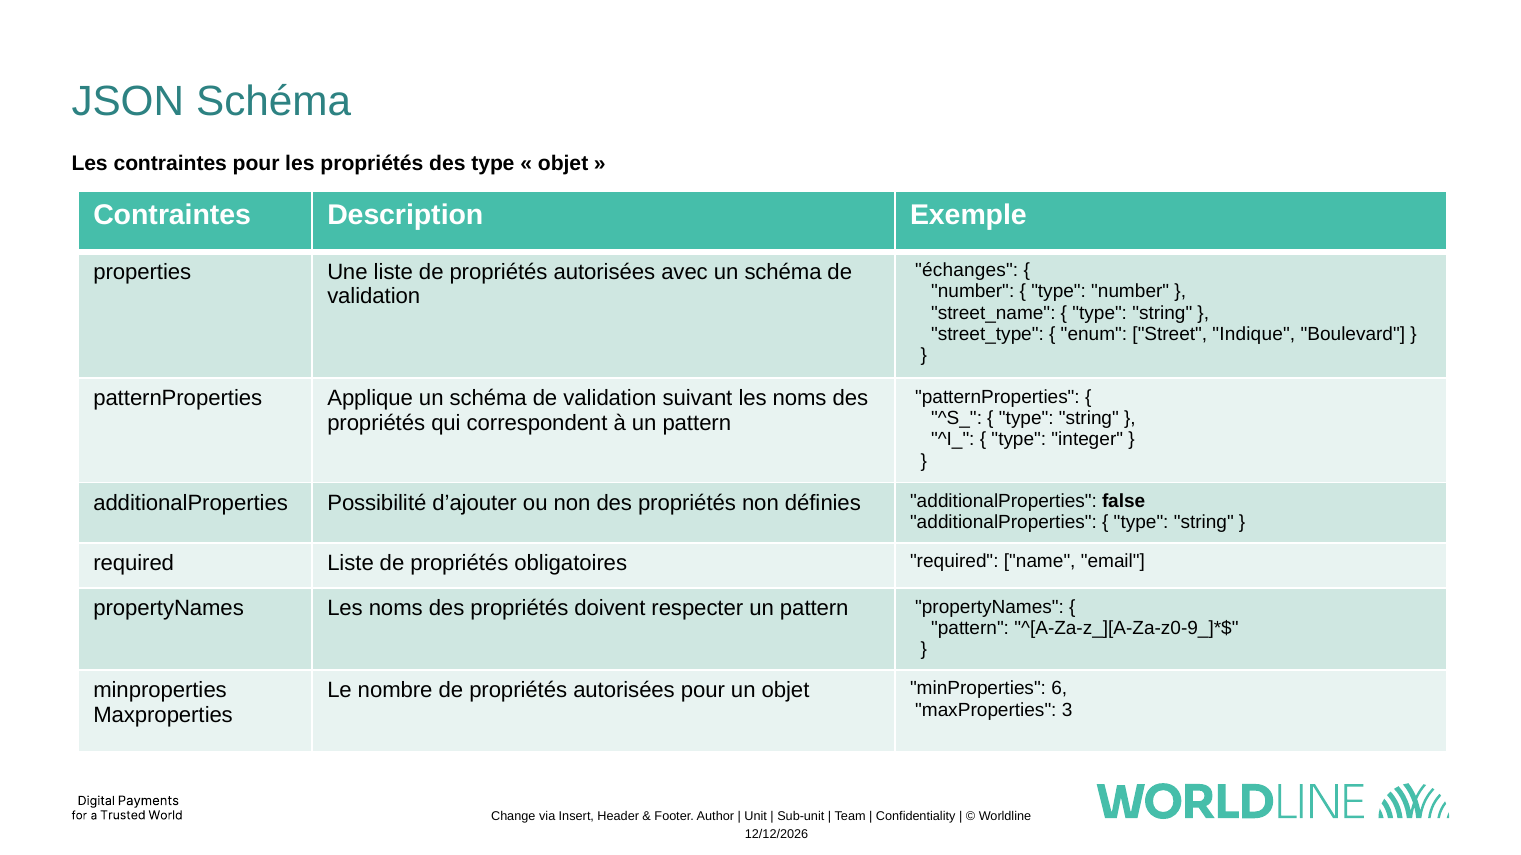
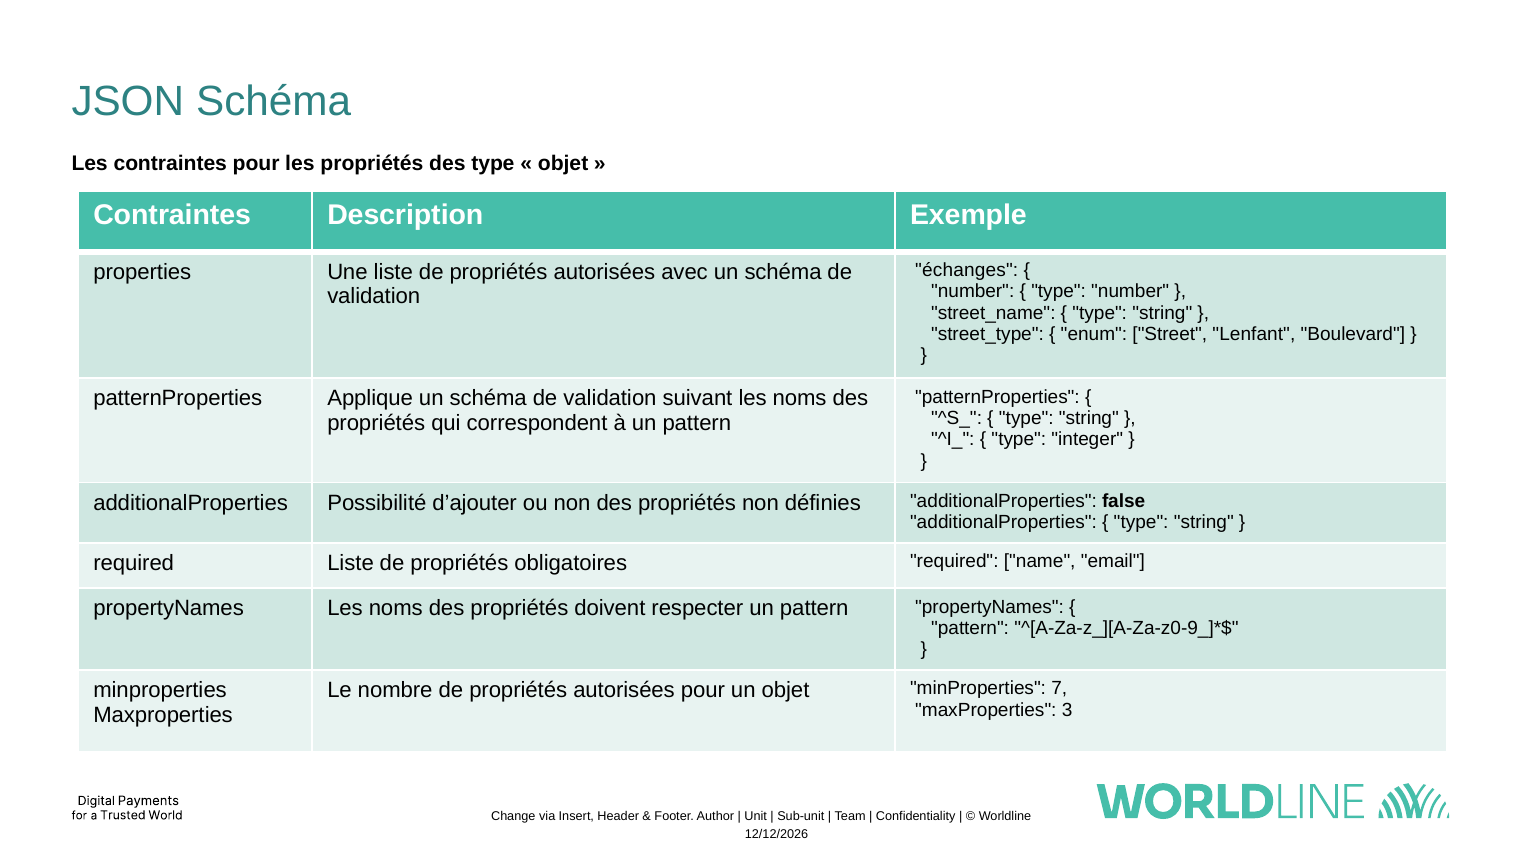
Indique: Indique -> Lenfant
6: 6 -> 7
